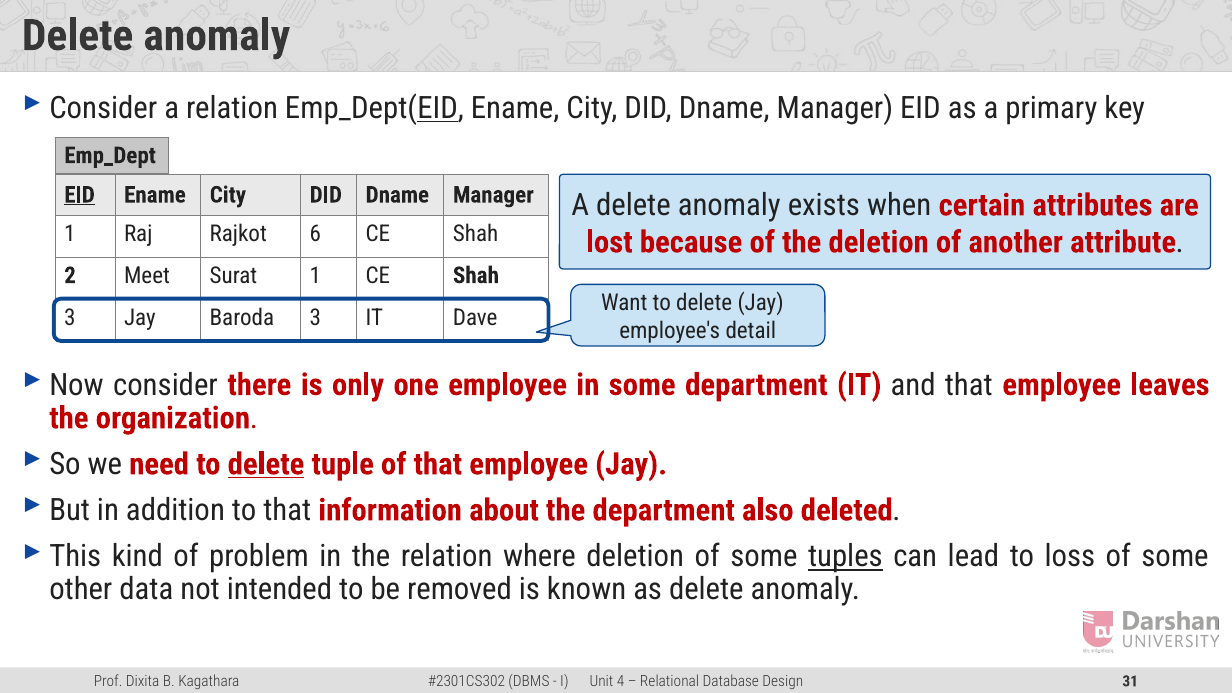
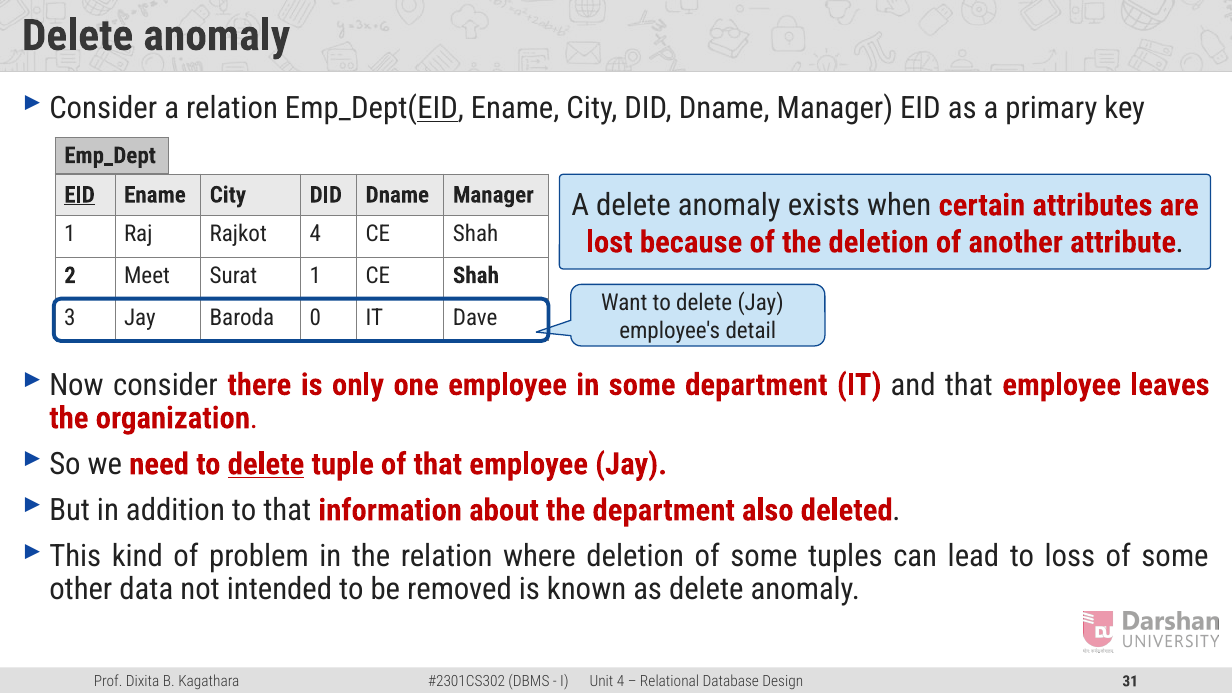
Rajkot 6: 6 -> 4
Baroda 3: 3 -> 0
tuples underline: present -> none
